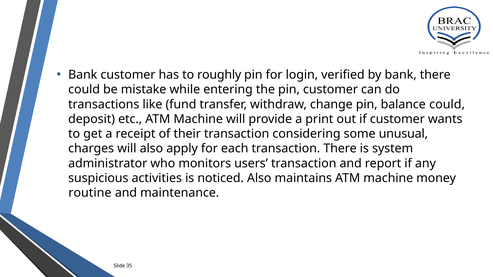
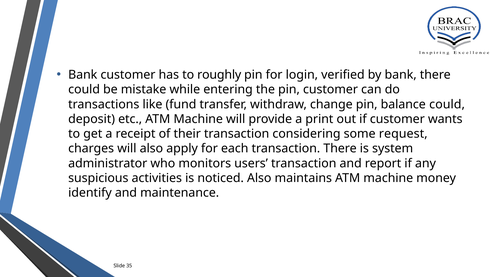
unusual: unusual -> request
routine: routine -> identify
